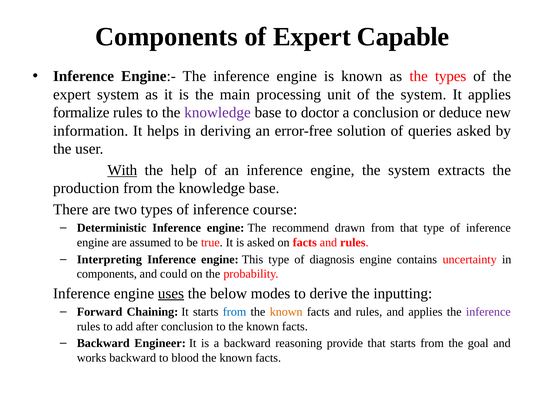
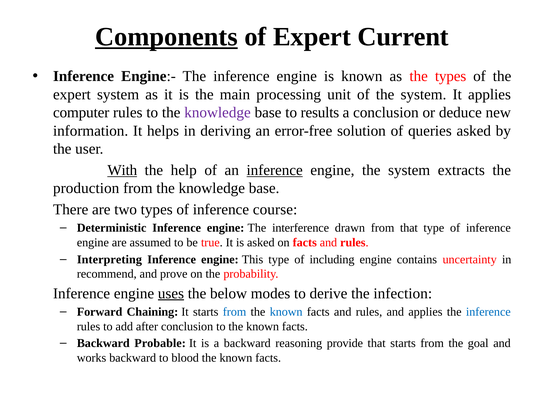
Components at (166, 37) underline: none -> present
Capable: Capable -> Current
formalize: formalize -> computer
doctor: doctor -> results
inference at (275, 170) underline: none -> present
recommend: recommend -> interference
diagnosis: diagnosis -> including
components at (107, 274): components -> recommend
could: could -> prove
inputting: inputting -> infection
known at (286, 312) colour: orange -> blue
inference at (488, 312) colour: purple -> blue
Engineer: Engineer -> Probable
